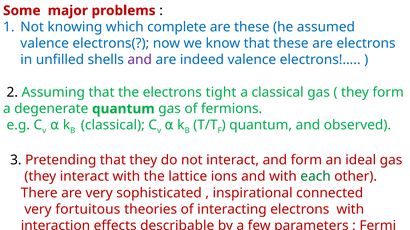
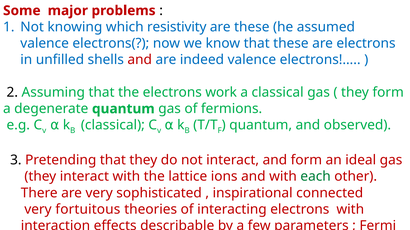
complete: complete -> resistivity
and at (140, 60) colour: purple -> red
tight: tight -> work
